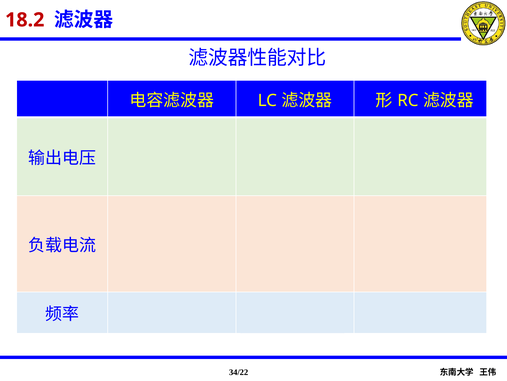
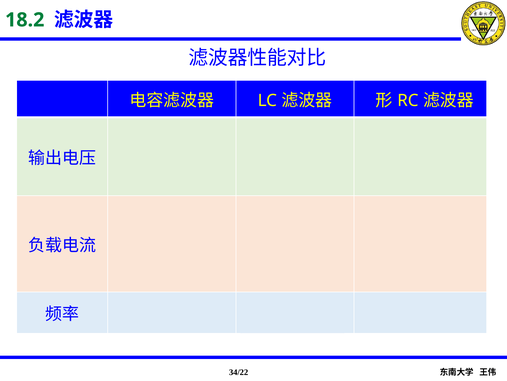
18.2 colour: red -> green
